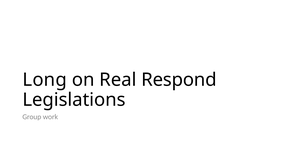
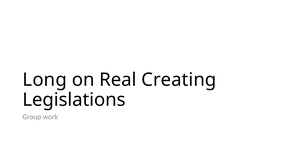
Respond: Respond -> Creating
